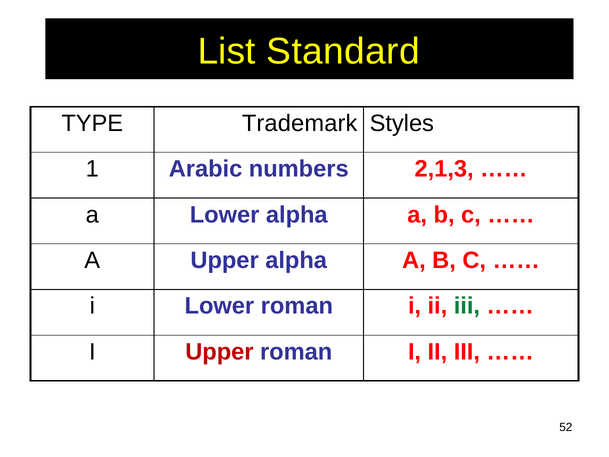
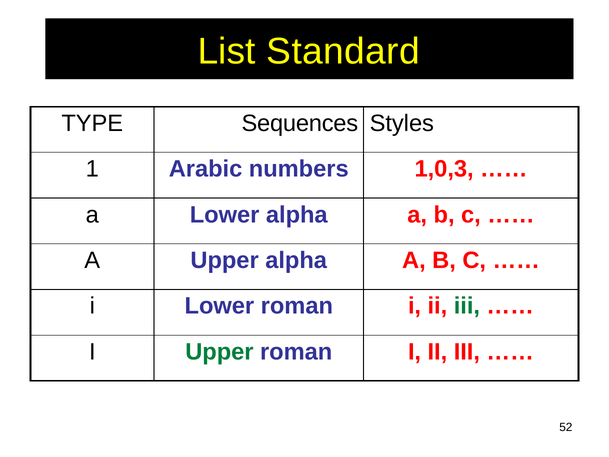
Trademark: Trademark -> Sequences
2,1,3: 2,1,3 -> 1,0,3
Upper at (219, 352) colour: red -> green
